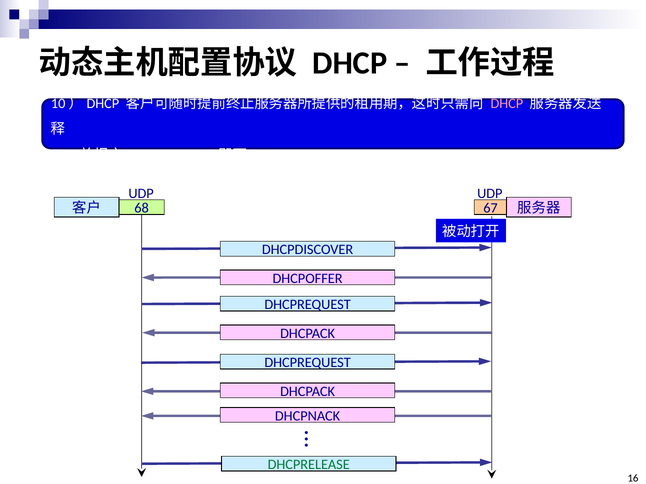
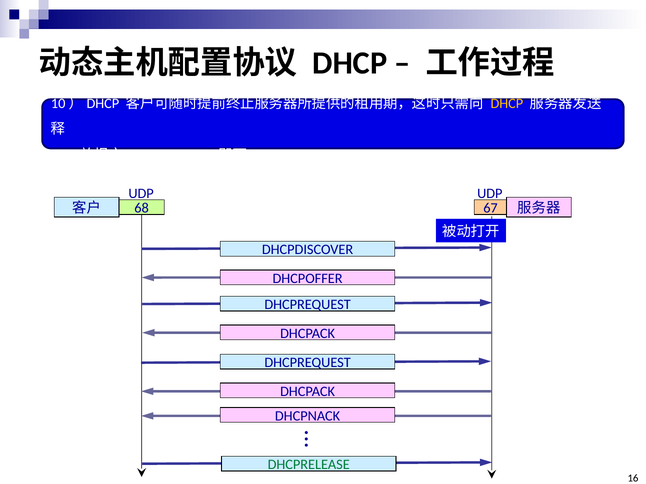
DHCP at (507, 103) colour: pink -> yellow
